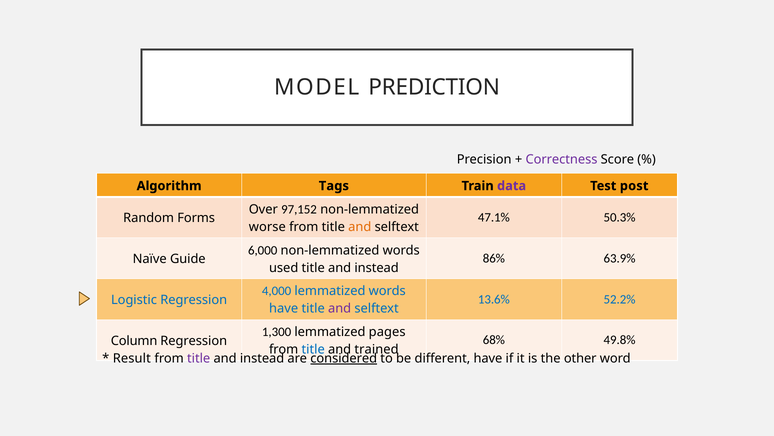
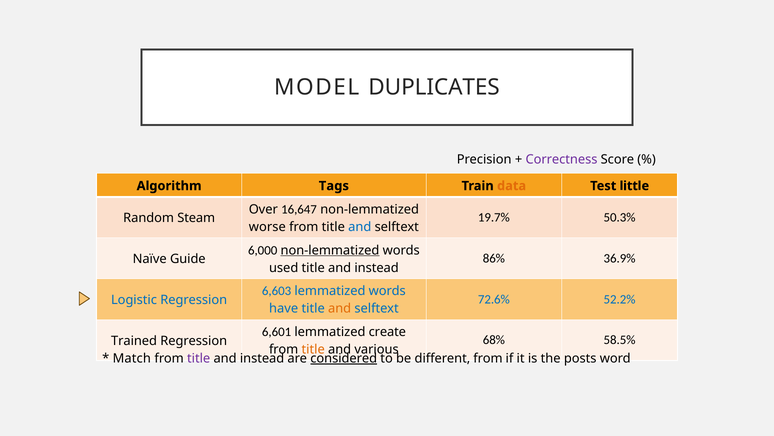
PREDICTION: PREDICTION -> DUPLICATES
data colour: purple -> orange
post: post -> little
97,152: 97,152 -> 16,647
47.1%: 47.1% -> 19.7%
Forms: Forms -> Steam
and at (360, 227) colour: orange -> blue
non-lemmatized at (330, 250) underline: none -> present
63.9%: 63.9% -> 36.9%
4,000: 4,000 -> 6,603
13.6%: 13.6% -> 72.6%
and at (340, 308) colour: purple -> orange
1,300: 1,300 -> 6,601
pages: pages -> create
49.8%: 49.8% -> 58.5%
Column: Column -> Trained
title at (313, 349) colour: blue -> orange
trained: trained -> various
Result: Result -> Match
different have: have -> from
other: other -> posts
